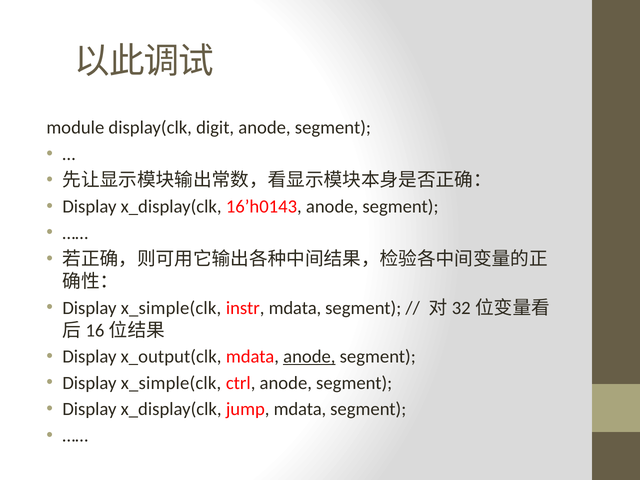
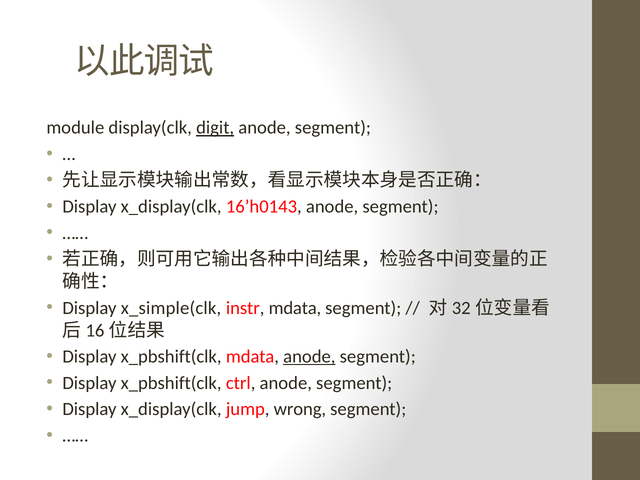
digit underline: none -> present
x_output(clk at (171, 357): x_output(clk -> x_pbshift(clk
x_simple(clk at (171, 383): x_simple(clk -> x_pbshift(clk
jump mdata: mdata -> wrong
